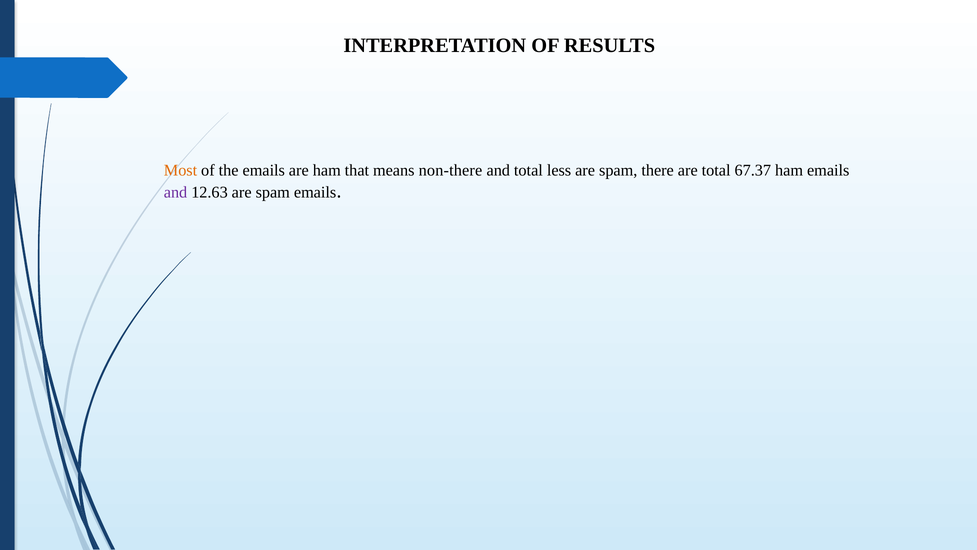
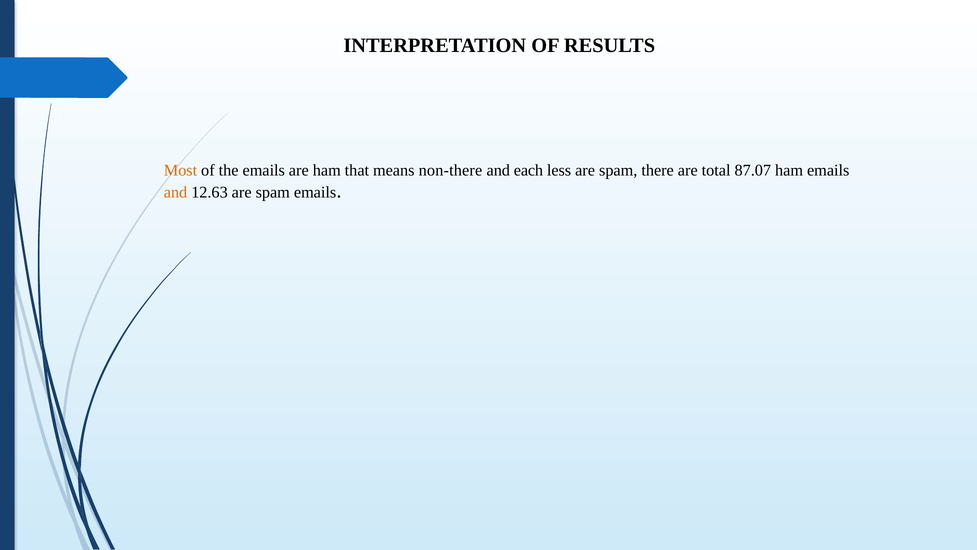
and total: total -> each
67.37: 67.37 -> 87.07
and at (176, 192) colour: purple -> orange
